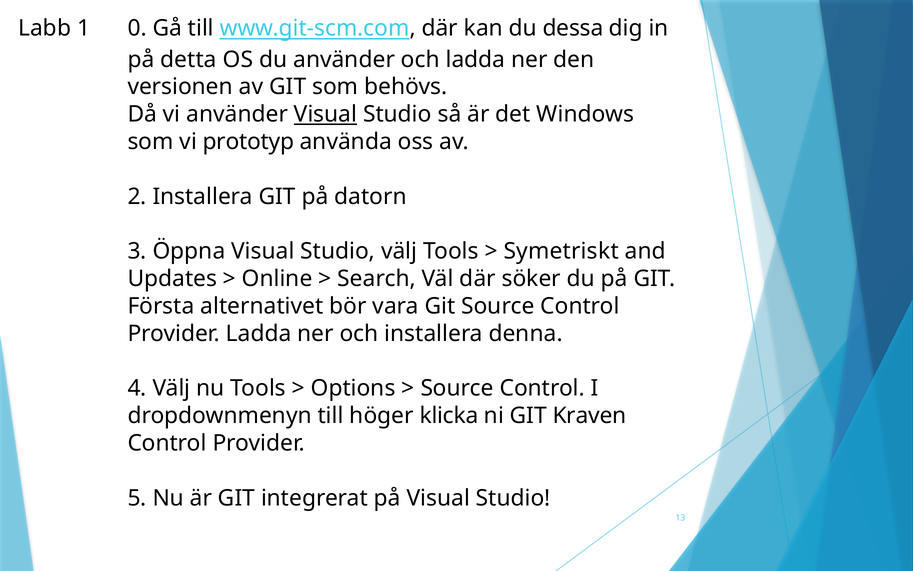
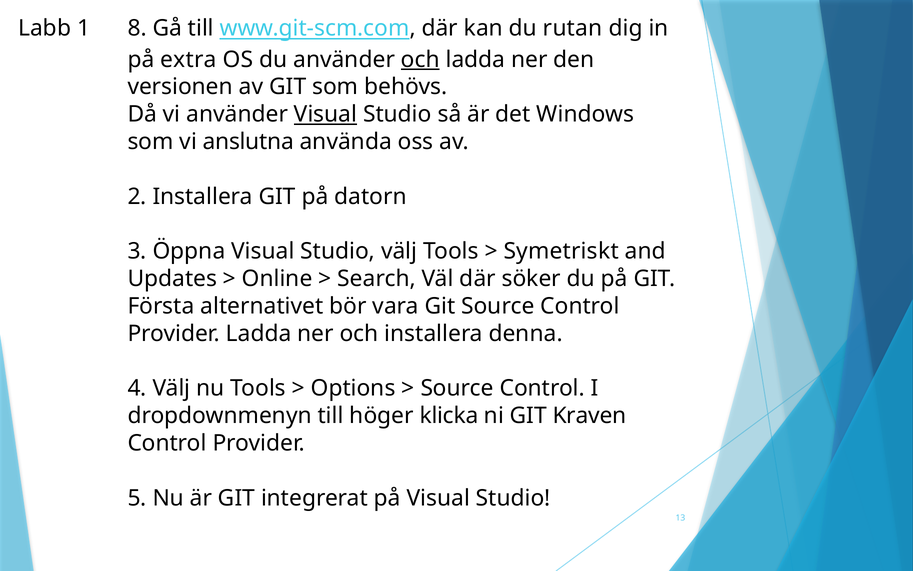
0: 0 -> 8
dessa: dessa -> rutan
detta: detta -> extra
och at (420, 59) underline: none -> present
prototyp: prototyp -> anslutna
